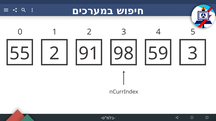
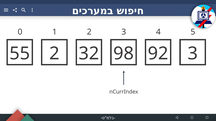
91: 91 -> 32
59: 59 -> 92
